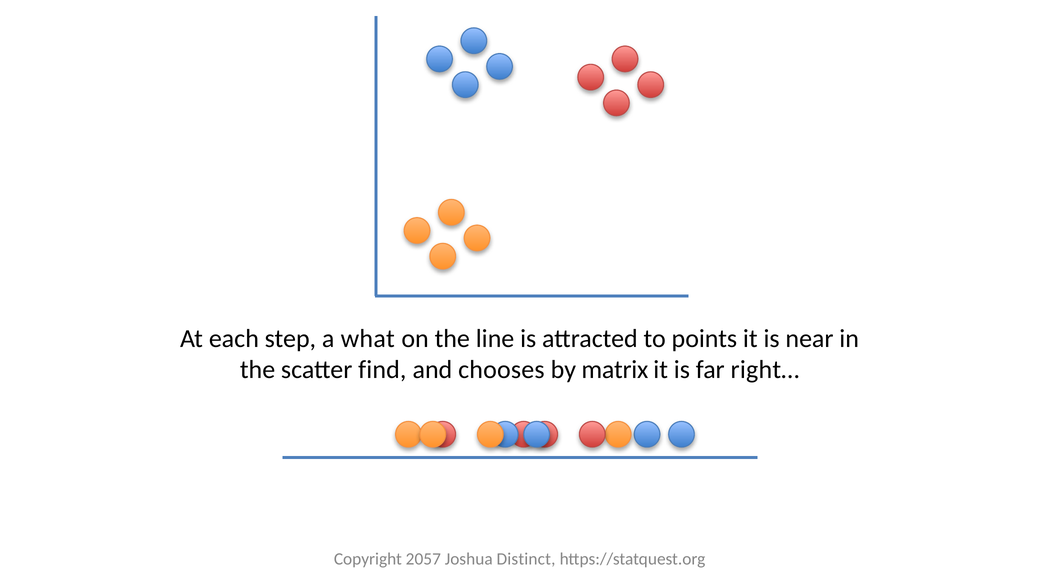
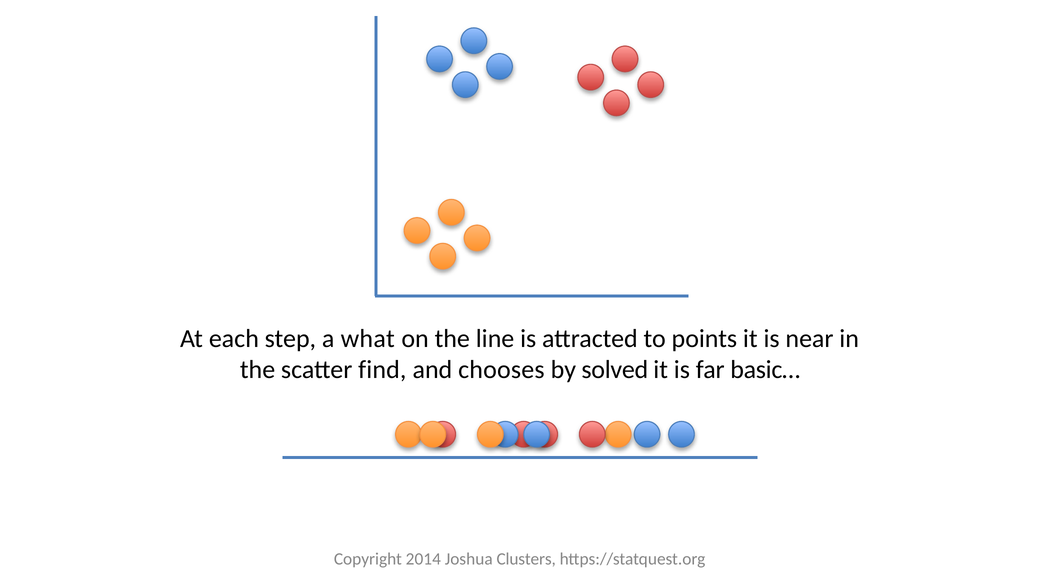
matrix: matrix -> solved
right…: right… -> basic…
2057: 2057 -> 2014
Distinct: Distinct -> Clusters
